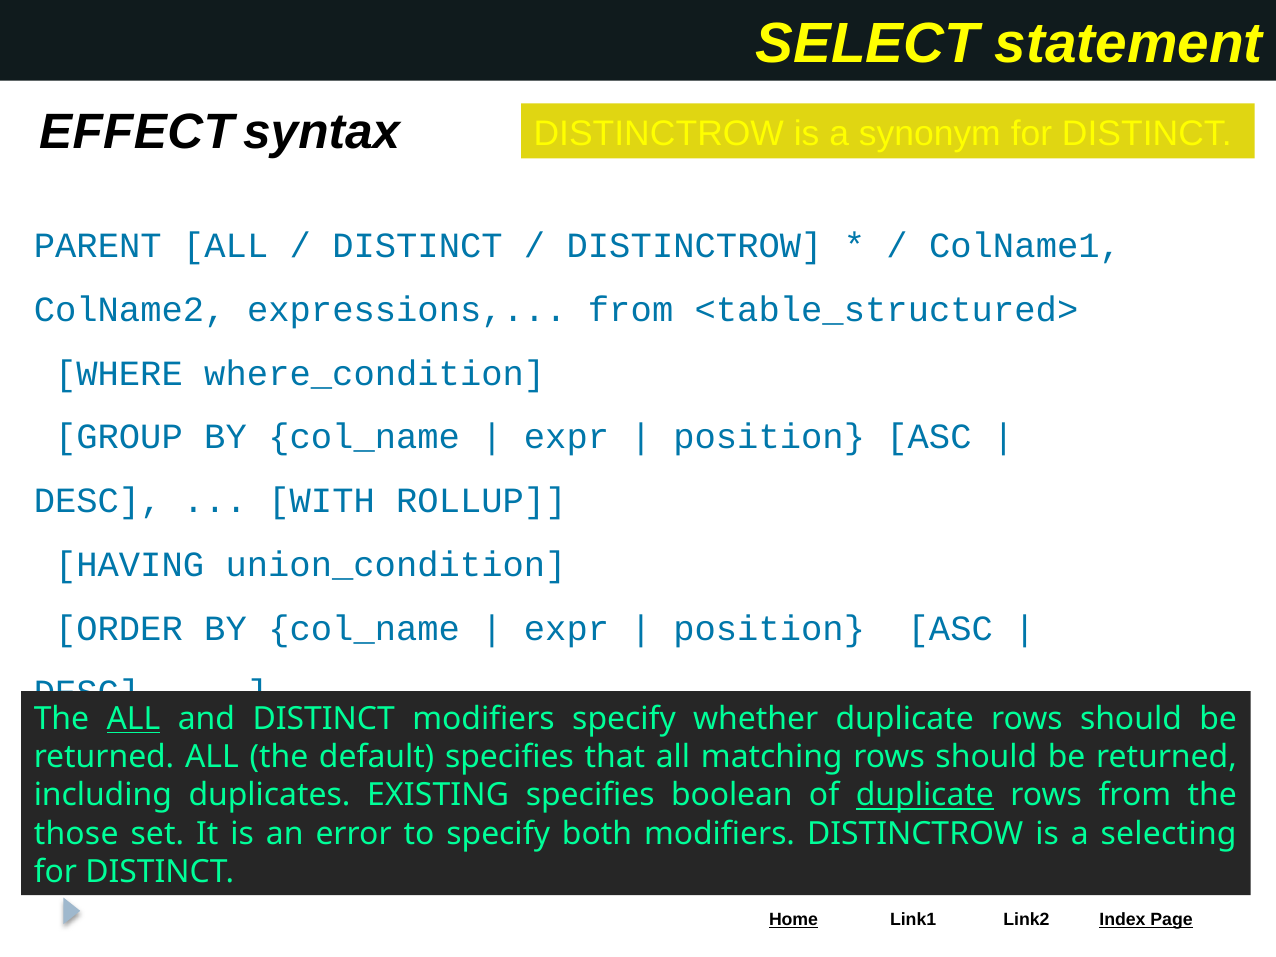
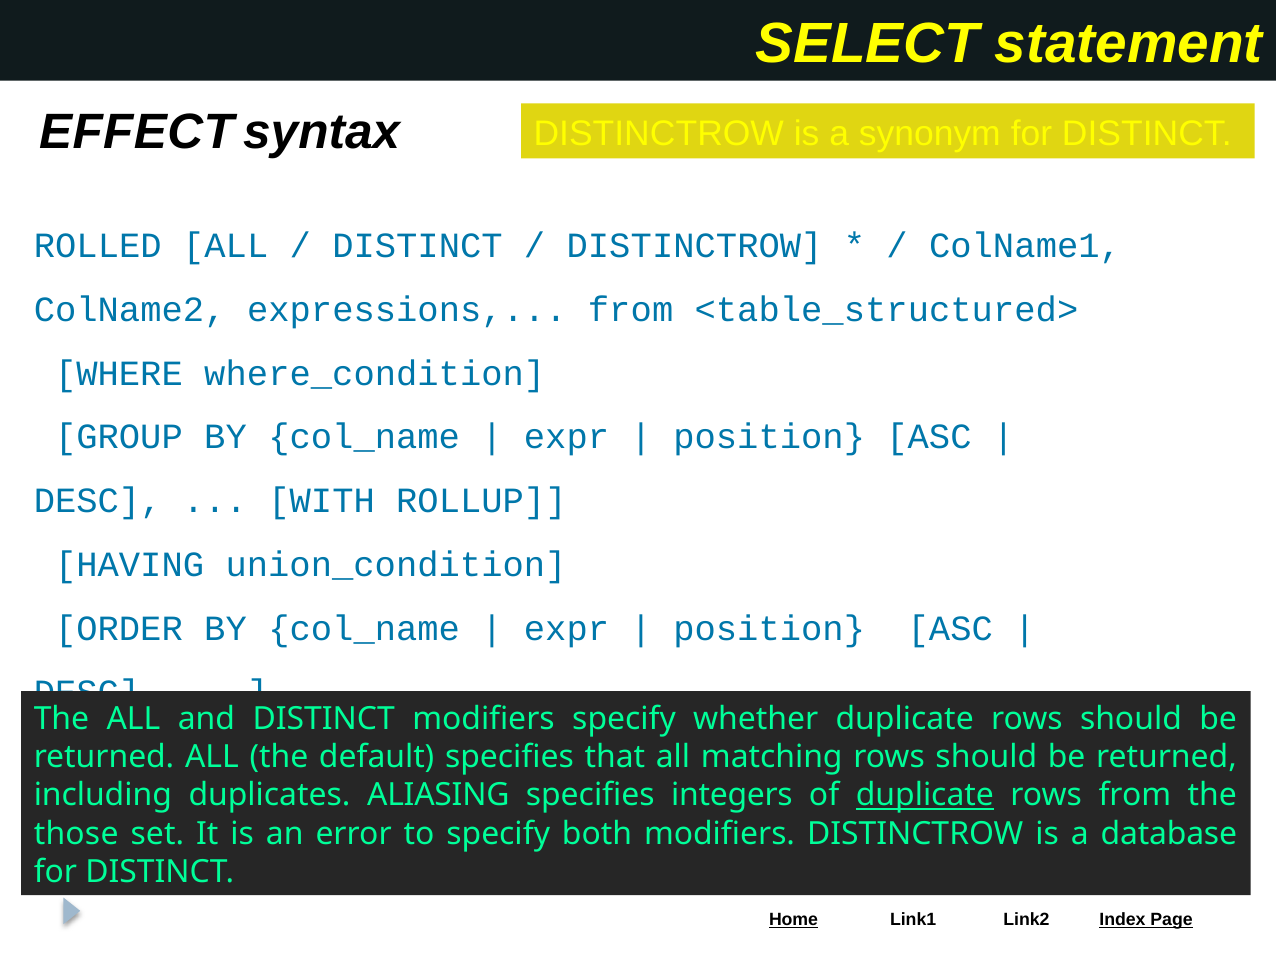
PARENT: PARENT -> ROLLED
ALL at (133, 719) underline: present -> none
EXISTING: EXISTING -> ALIASING
boolean: boolean -> integers
selecting: selecting -> database
